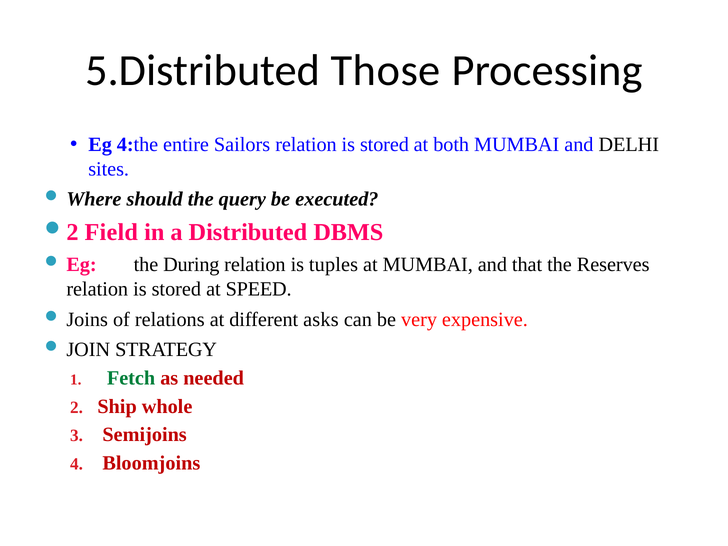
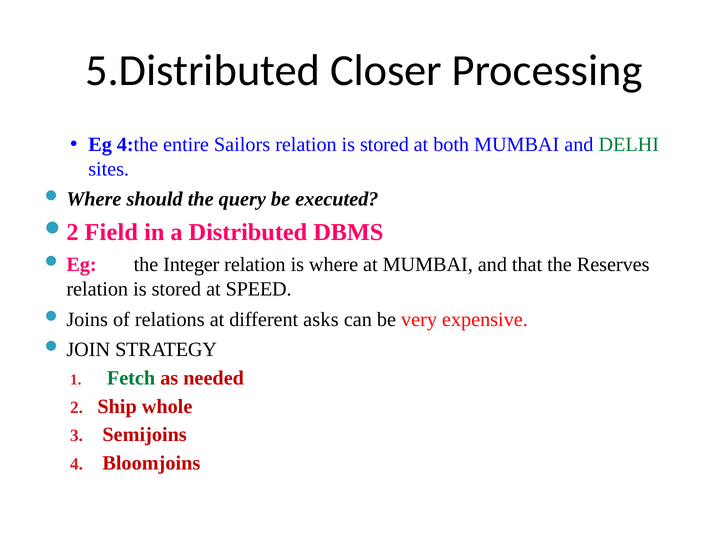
Those: Those -> Closer
DELHI colour: black -> green
During: During -> Integer
is tuples: tuples -> where
